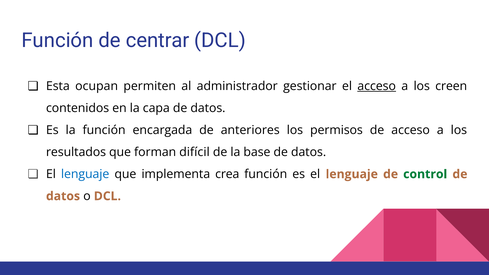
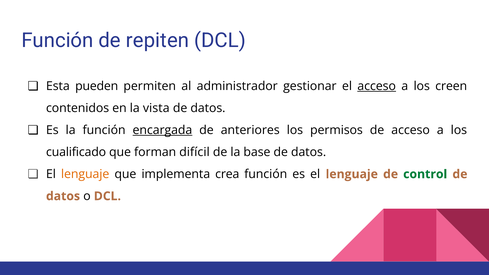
centrar: centrar -> repiten
ocupan: ocupan -> pueden
capa: capa -> vista
encargada underline: none -> present
resultados: resultados -> cualificado
lenguaje at (85, 174) colour: blue -> orange
